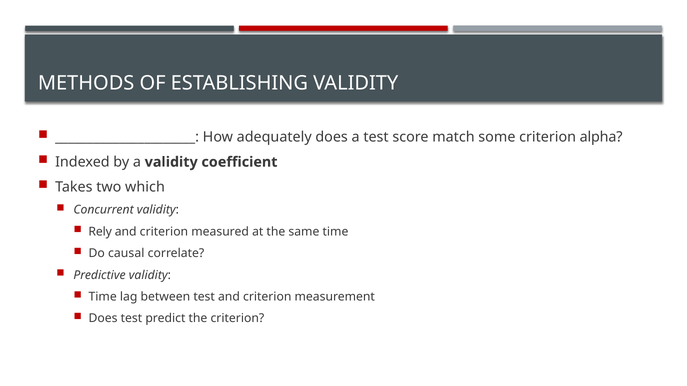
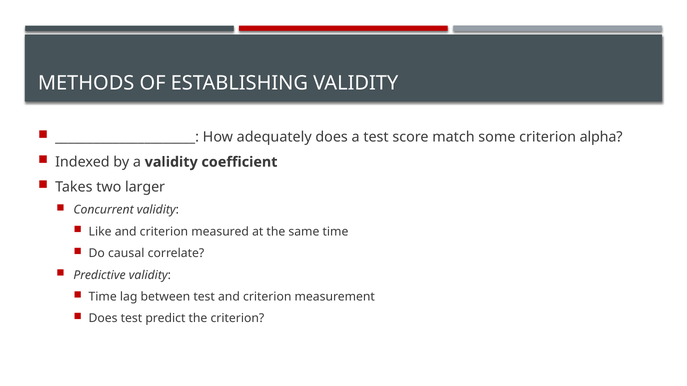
which: which -> larger
Rely: Rely -> Like
